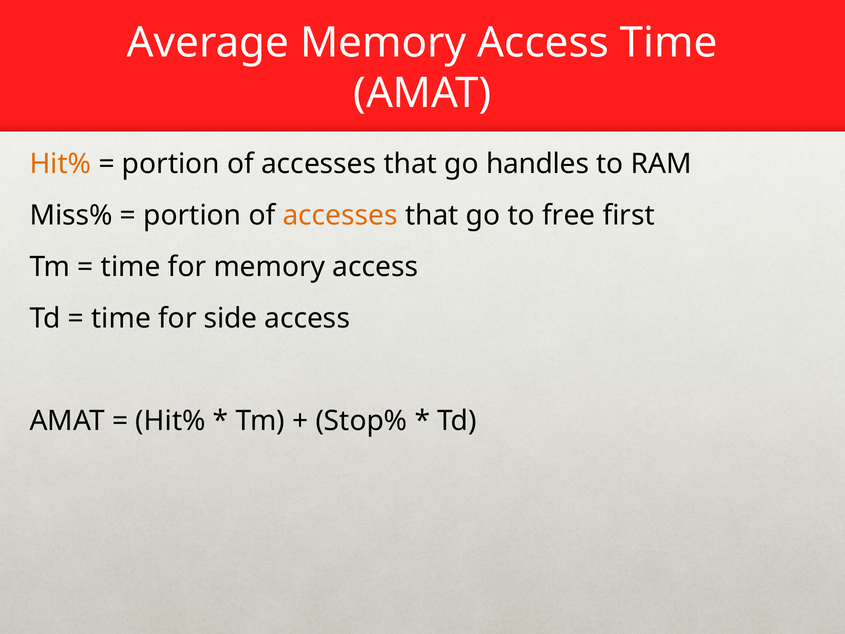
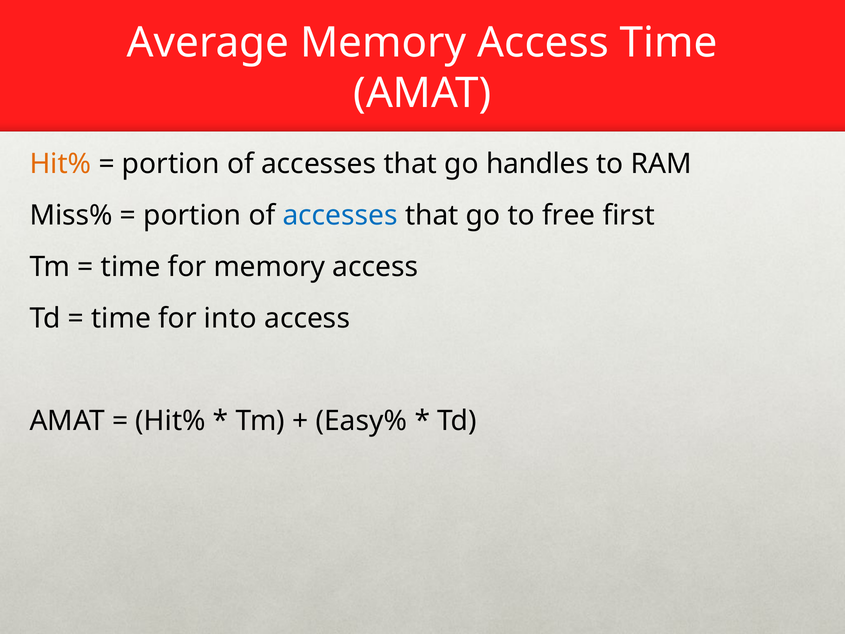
accesses at (340, 215) colour: orange -> blue
side: side -> into
Stop%: Stop% -> Easy%
